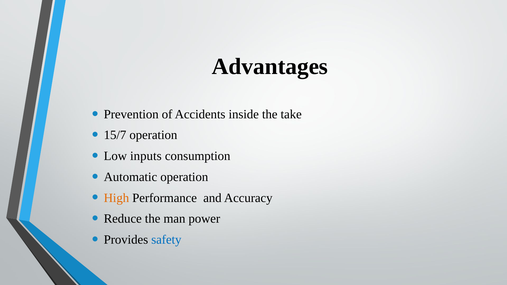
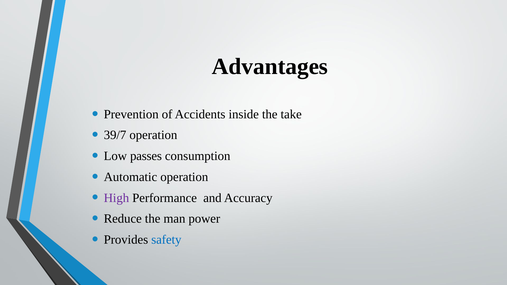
15/7: 15/7 -> 39/7
inputs: inputs -> passes
High colour: orange -> purple
